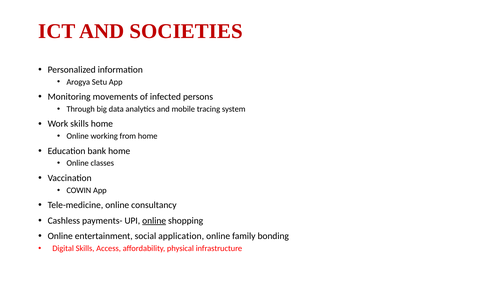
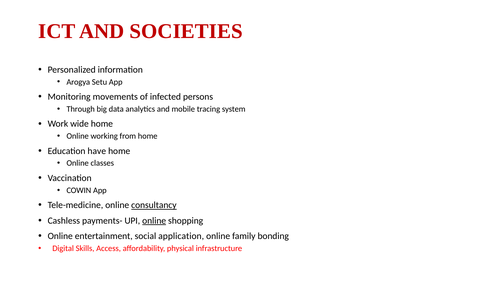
Work skills: skills -> wide
bank: bank -> have
consultancy underline: none -> present
